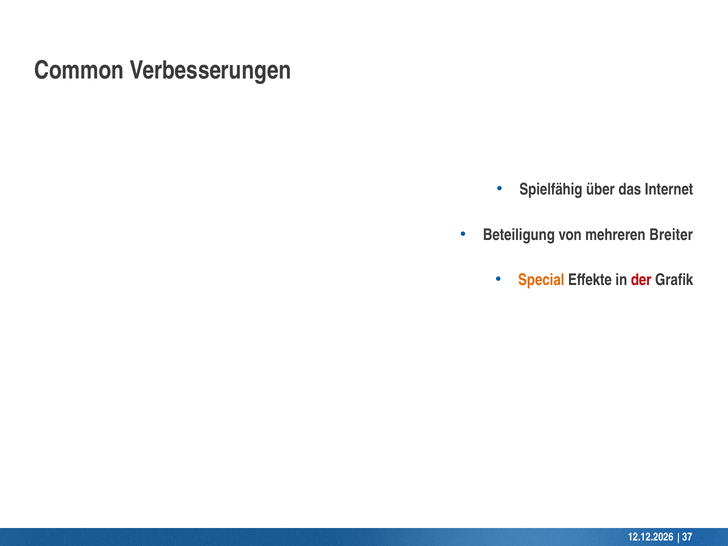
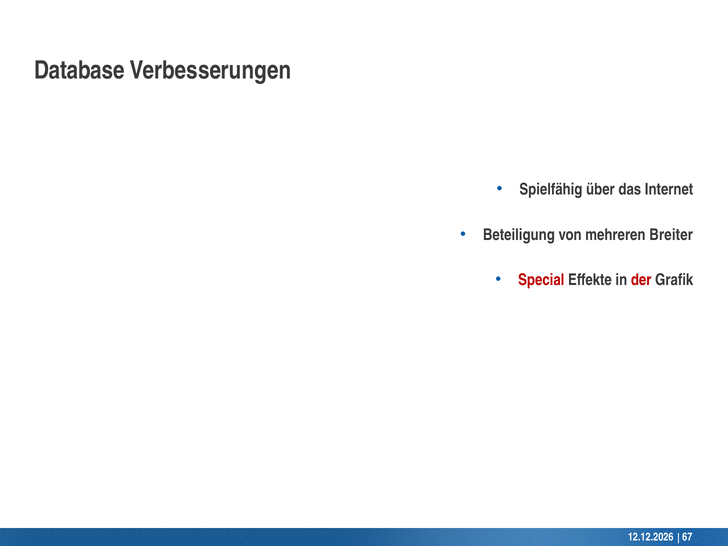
Common: Common -> Database
Special colour: orange -> red
37: 37 -> 67
